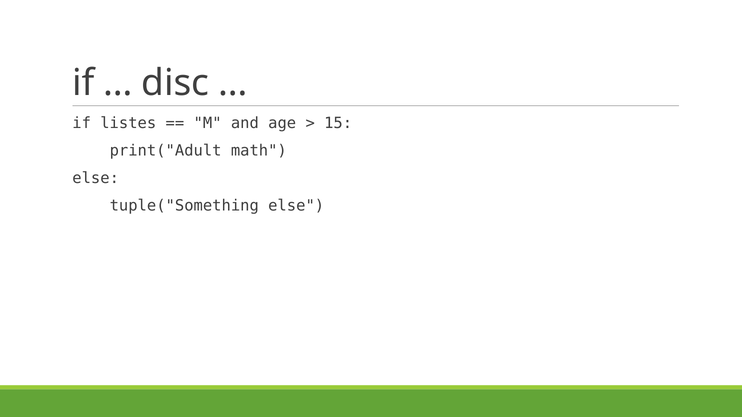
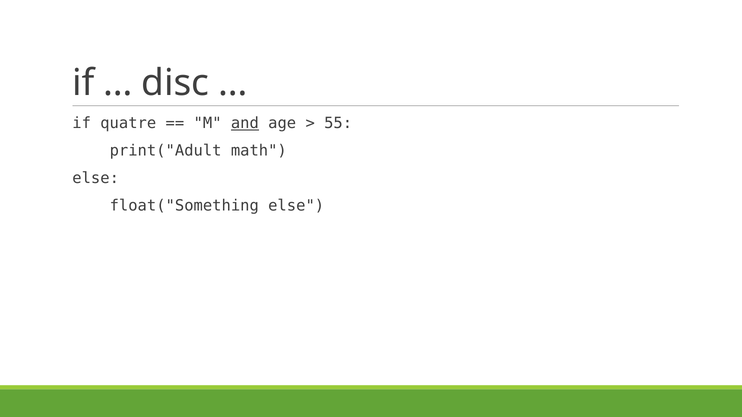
listes: listes -> quatre
and underline: none -> present
15: 15 -> 55
tuple("Something: tuple("Something -> float("Something
